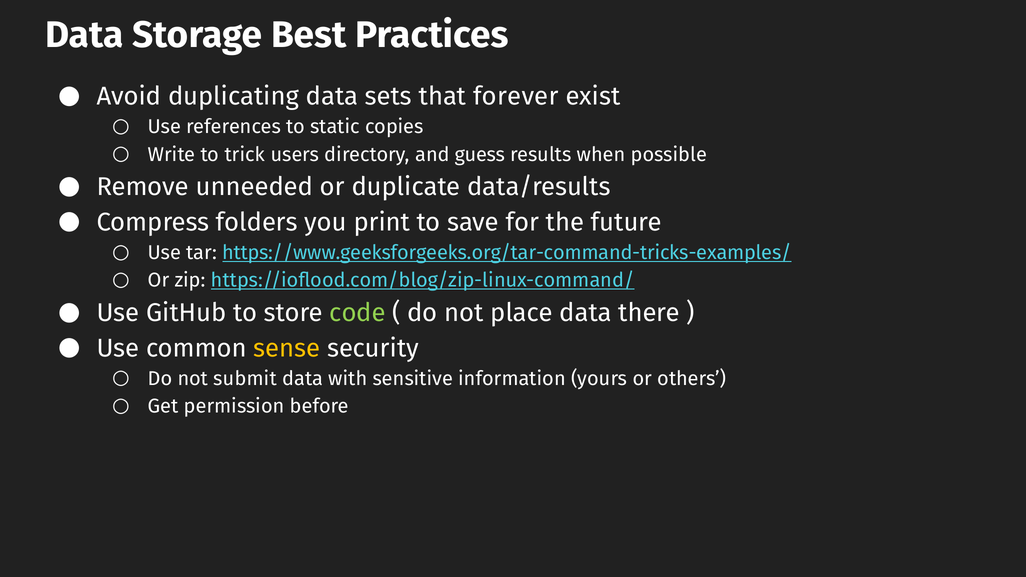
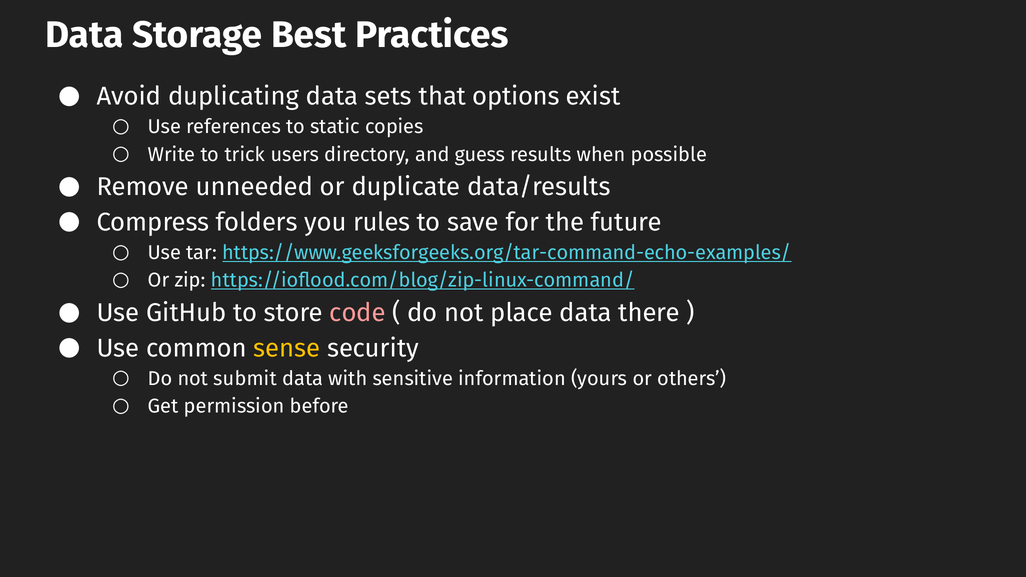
forever: forever -> options
print: print -> rules
https://www.geeksforgeeks.org/tar-command-tricks-examples/: https://www.geeksforgeeks.org/tar-command-tricks-examples/ -> https://www.geeksforgeeks.org/tar-command-echo-examples/
code colour: light green -> pink
